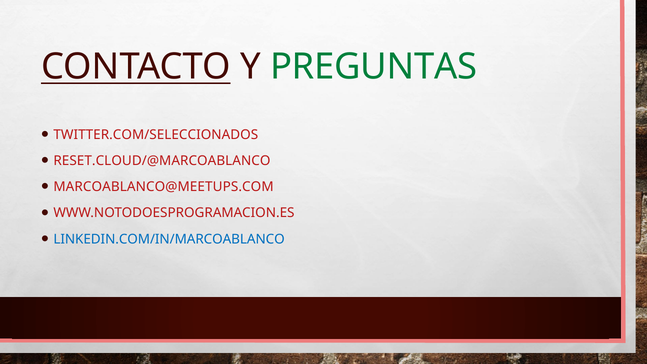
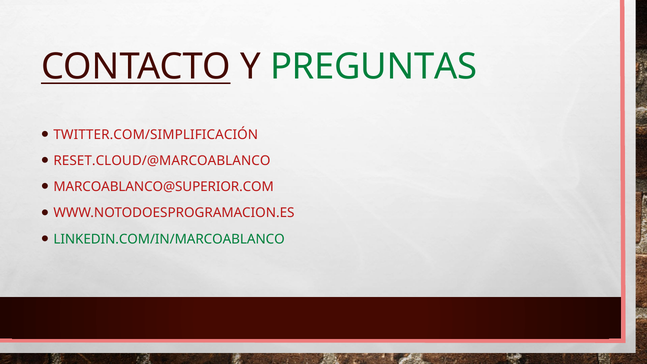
TWITTER.COM/SELECCIONADOS: TWITTER.COM/SELECCIONADOS -> TWITTER.COM/SIMPLIFICACIÓN
MARCOABLANCO@MEETUPS.COM: MARCOABLANCO@MEETUPS.COM -> MARCOABLANCO@SUPERIOR.COM
LINKEDIN.COM/IN/MARCOABLANCO colour: blue -> green
